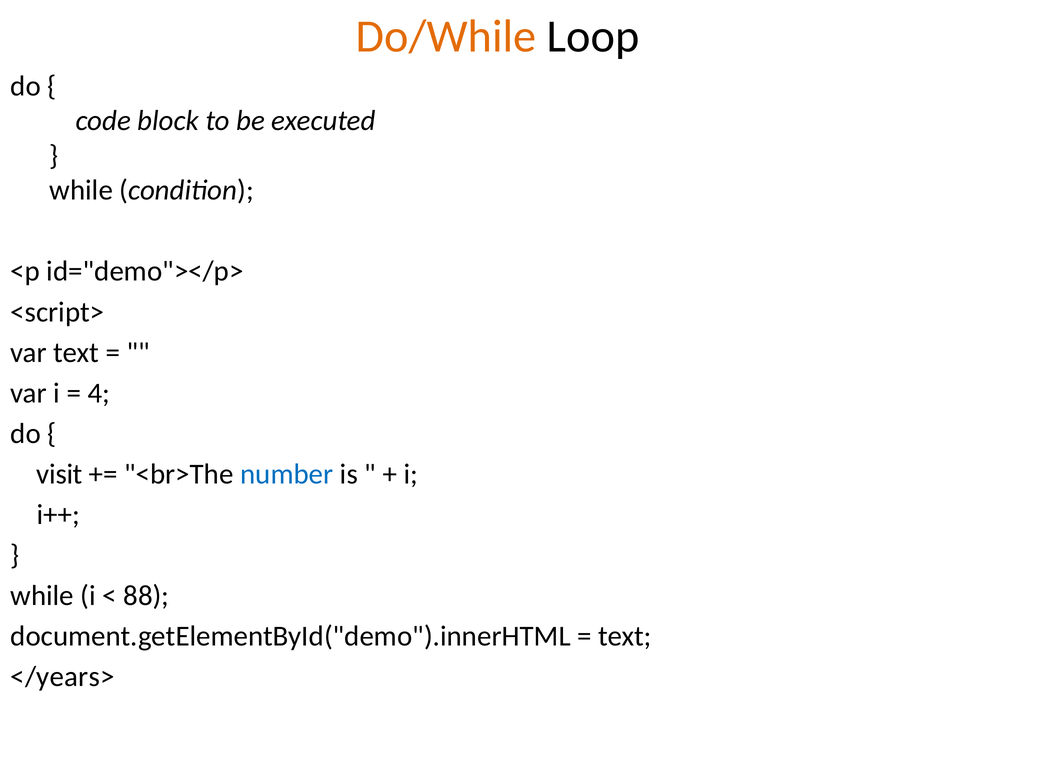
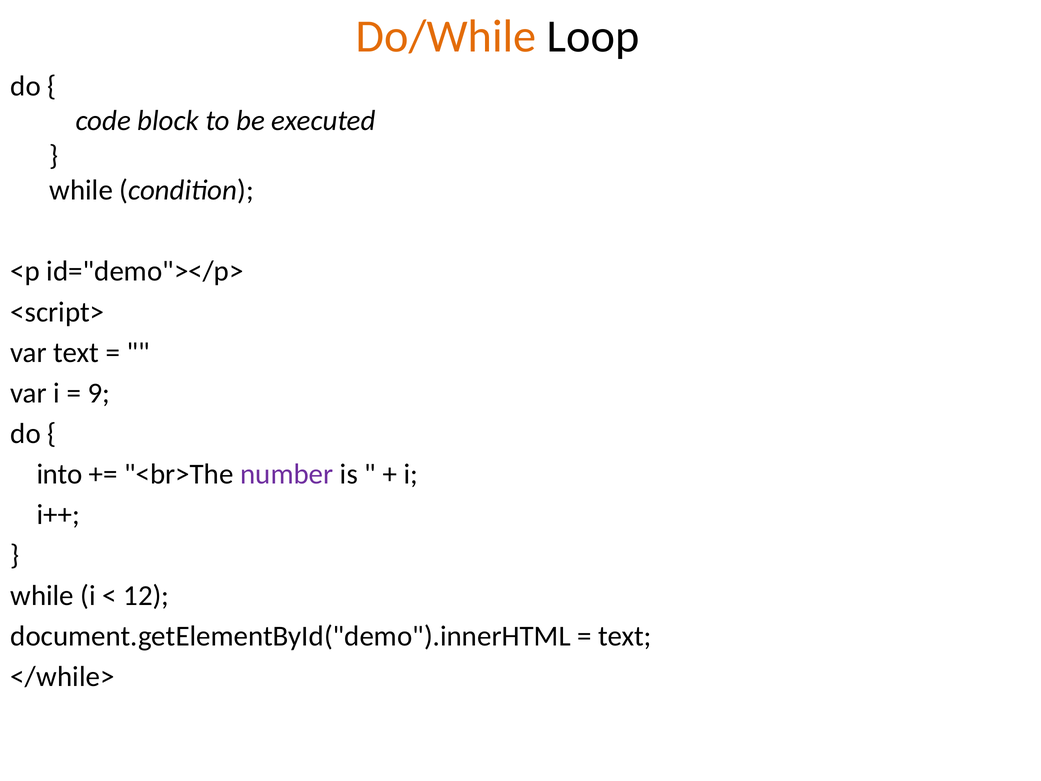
4: 4 -> 9
visit: visit -> into
number colour: blue -> purple
88: 88 -> 12
</years>: </years> -> </while>
